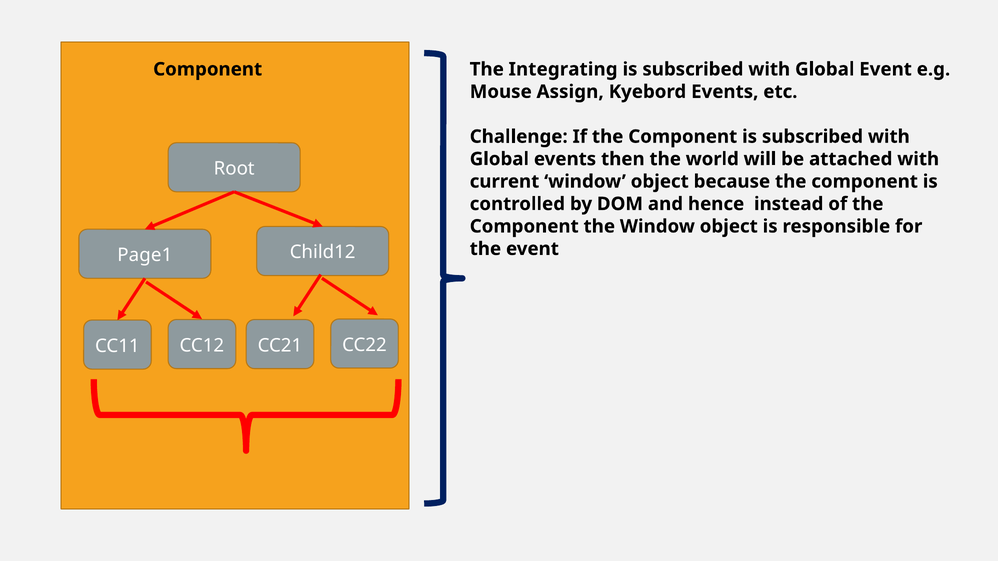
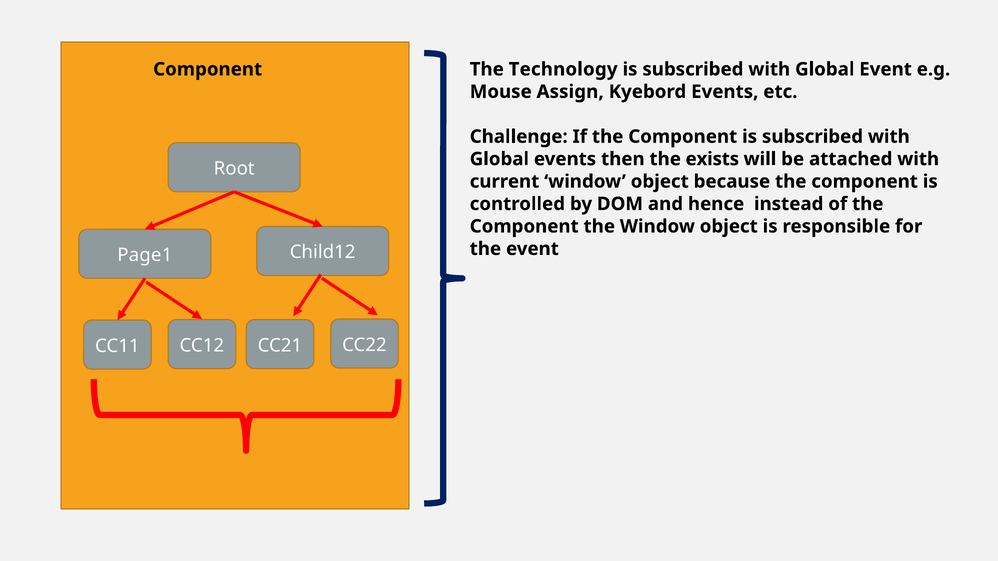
Integrating: Integrating -> Technology
world: world -> exists
